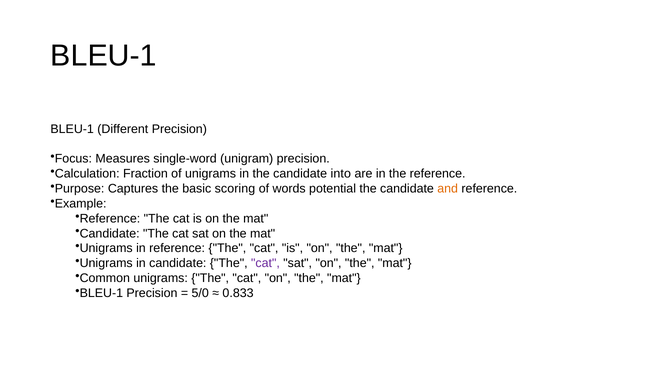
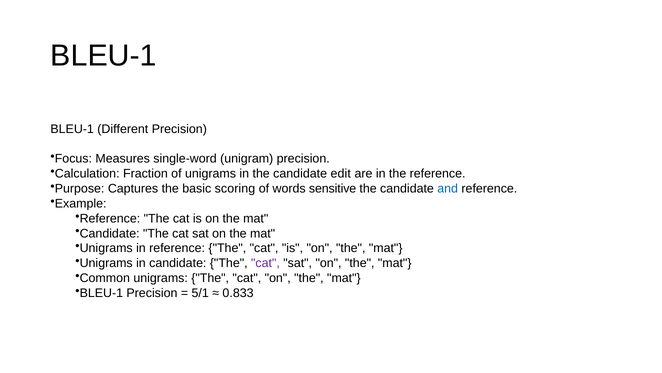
into: into -> edit
potential: potential -> sensitive
and colour: orange -> blue
5/0: 5/0 -> 5/1
